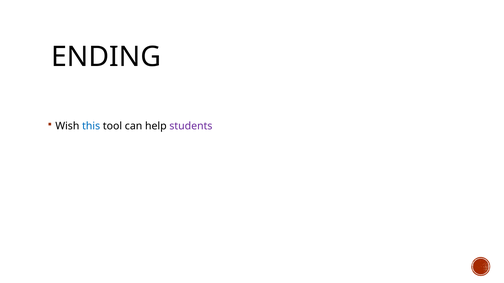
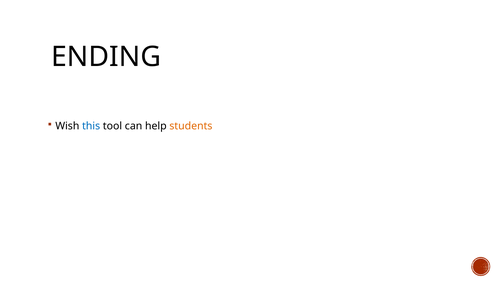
students colour: purple -> orange
